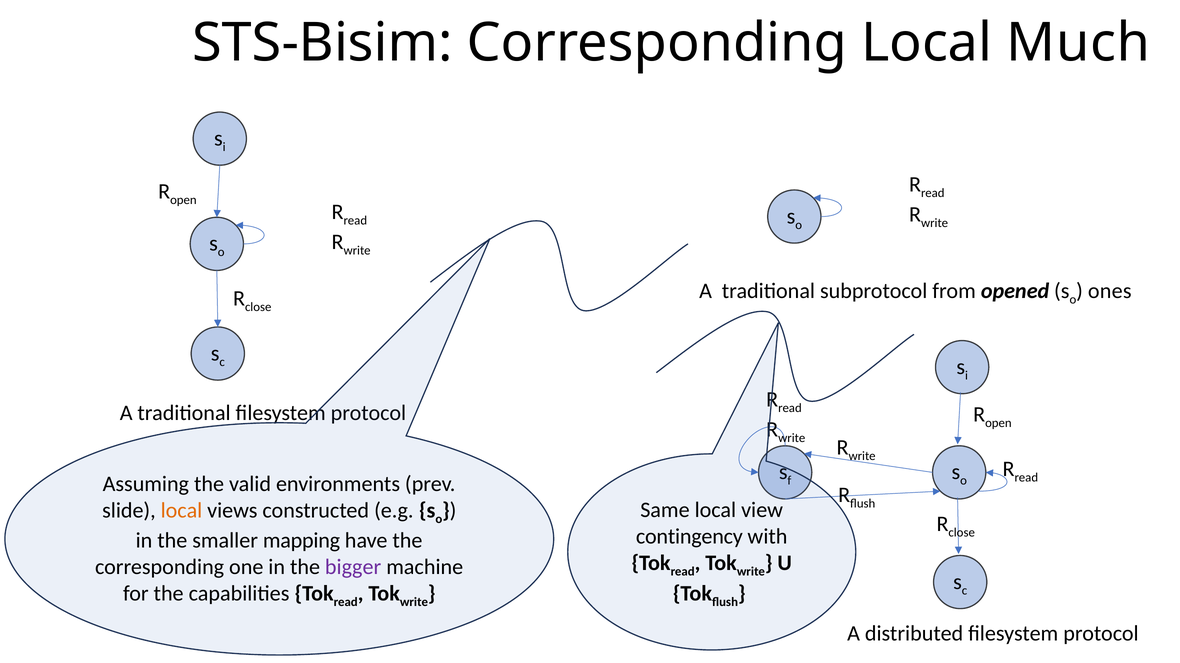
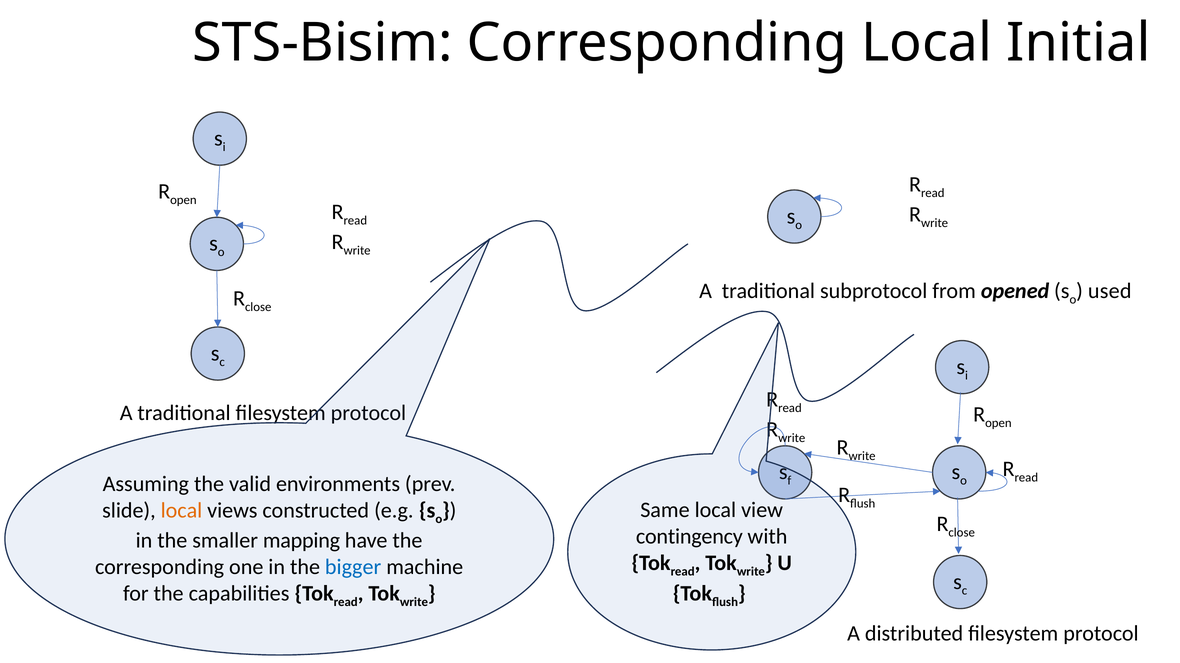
Much: Much -> Initial
ones: ones -> used
bigger colour: purple -> blue
